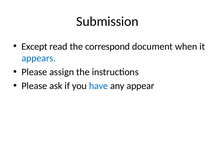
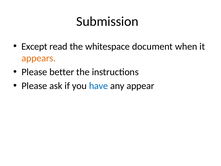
correspond: correspond -> whitespace
appears colour: blue -> orange
assign: assign -> better
